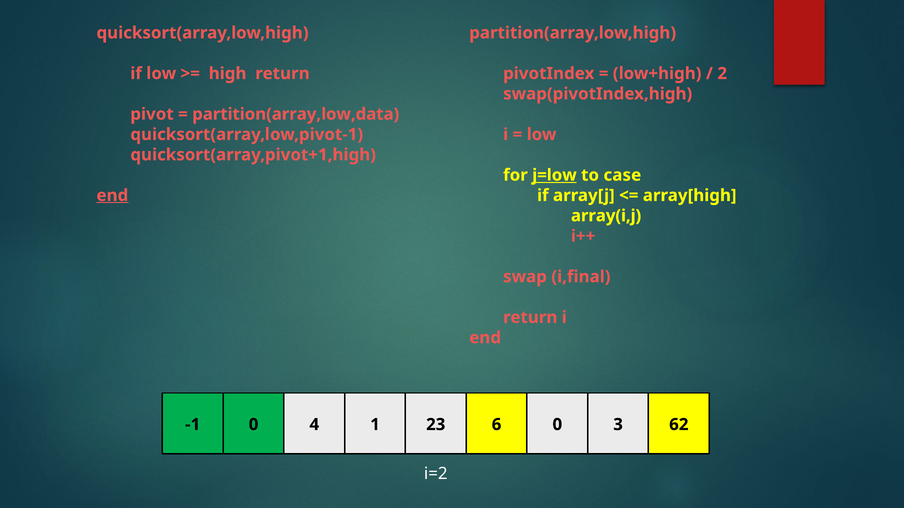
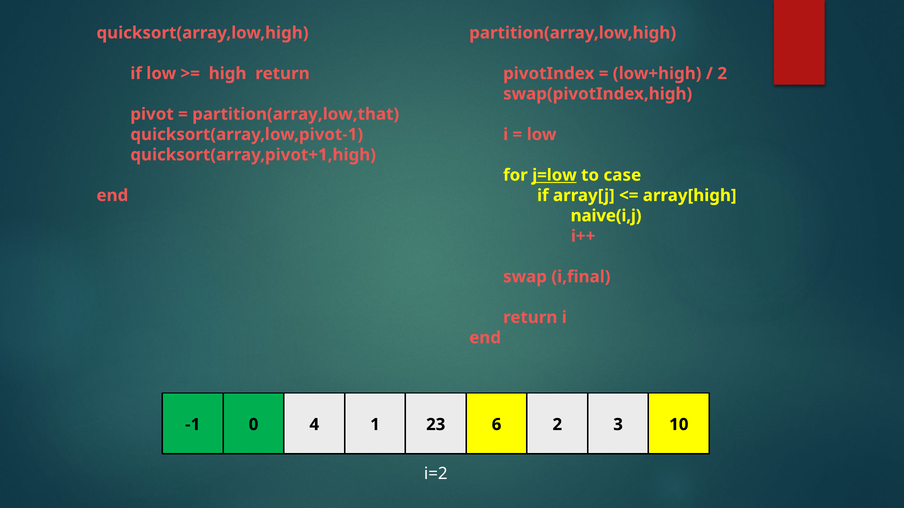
partition(array,low,data: partition(array,low,data -> partition(array,low,that
end at (112, 196) underline: present -> none
array(i,j: array(i,j -> naive(i,j
6 0: 0 -> 2
62: 62 -> 10
